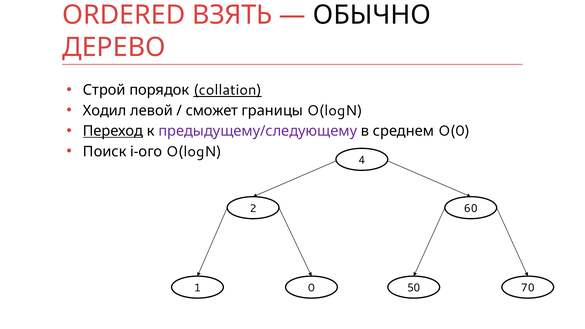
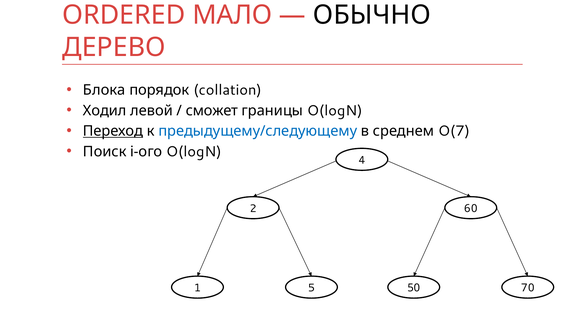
ВЗЯТЬ: ВЗЯТЬ -> МАЛО
Строй: Строй -> Блока
collation underline: present -> none
предыдущему/следующему colour: purple -> blue
O(0: O(0 -> O(7
0: 0 -> 5
